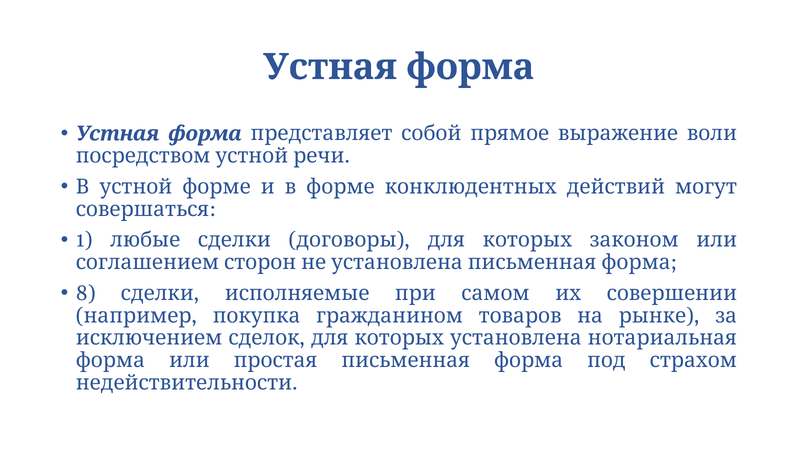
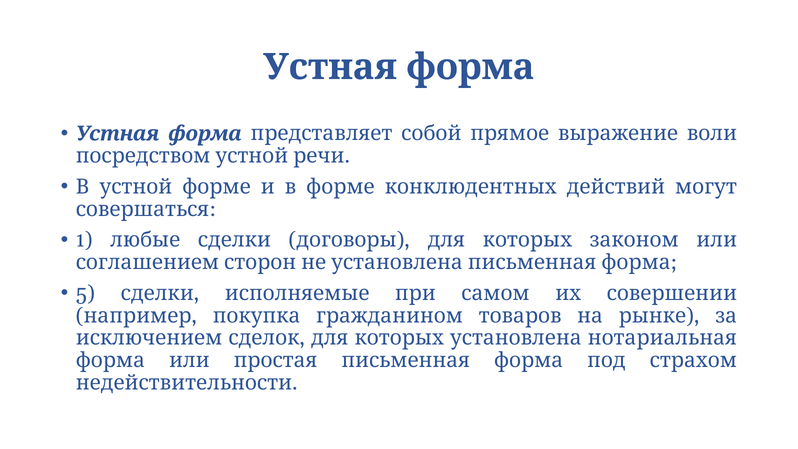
8: 8 -> 5
